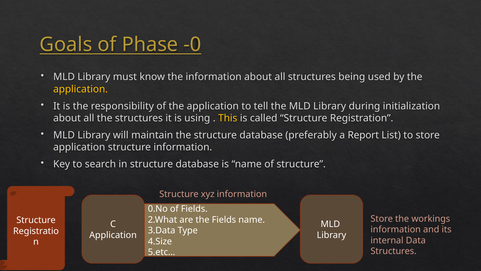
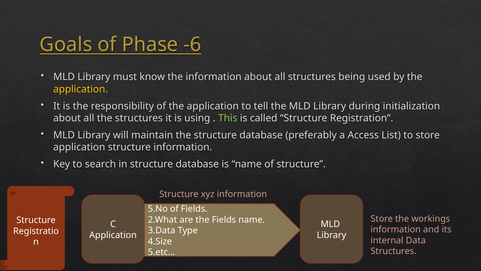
-0: -0 -> -6
This colour: yellow -> light green
Report: Report -> Access
0.No: 0.No -> 5.No
